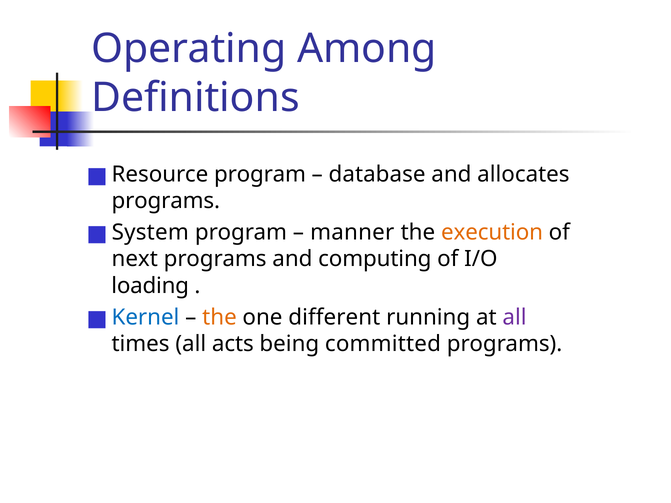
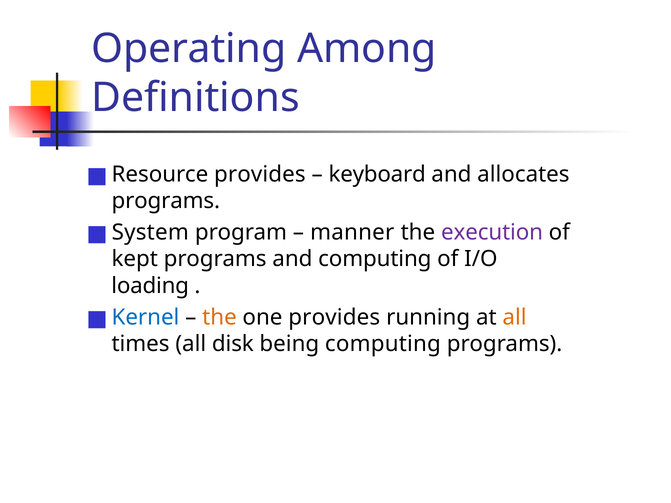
Resource program: program -> provides
database: database -> keyboard
execution colour: orange -> purple
next: next -> kept
one different: different -> provides
all at (515, 317) colour: purple -> orange
acts: acts -> disk
being committed: committed -> computing
